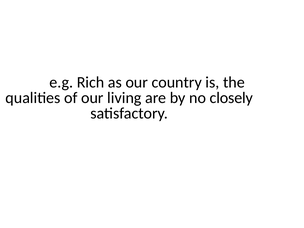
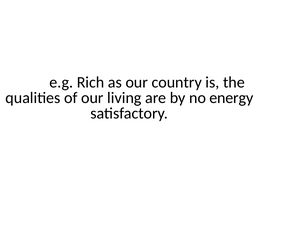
closely: closely -> energy
